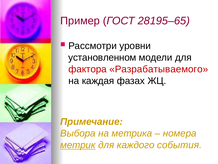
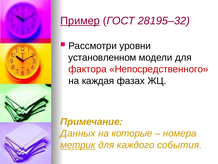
Пример underline: none -> present
28195–65: 28195–65 -> 28195–32
Разрабатываемого: Разрабатываемого -> Непосредственного
Выбора: Выбора -> Данных
метрика: метрика -> которые
